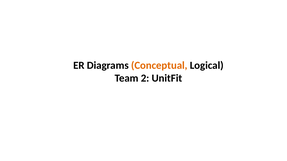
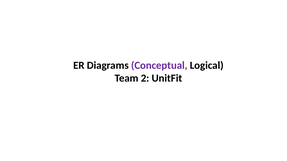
Conceptual colour: orange -> purple
